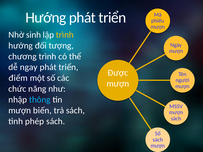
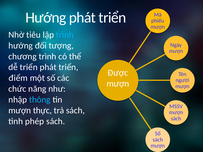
sinh: sinh -> tiêu
trình at (65, 35) colour: yellow -> light blue
dễ ngay: ngay -> triển
biến: biến -> thực
